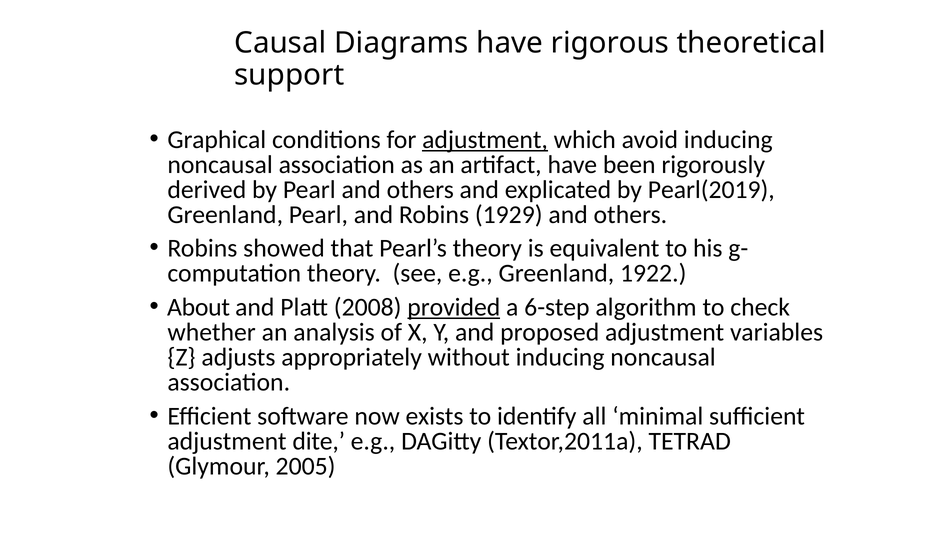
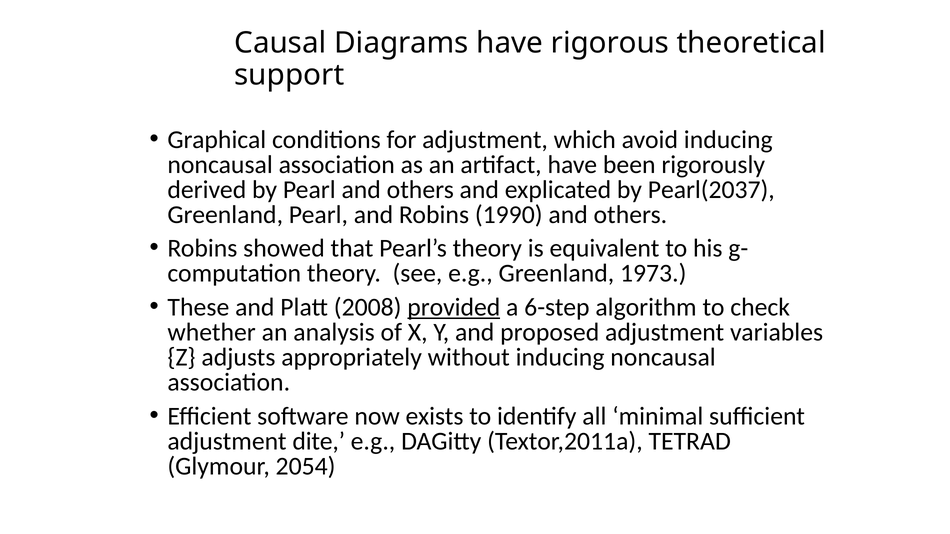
adjustment at (485, 140) underline: present -> none
Pearl(2019: Pearl(2019 -> Pearl(2037
1929: 1929 -> 1990
1922: 1922 -> 1973
About: About -> These
2005: 2005 -> 2054
